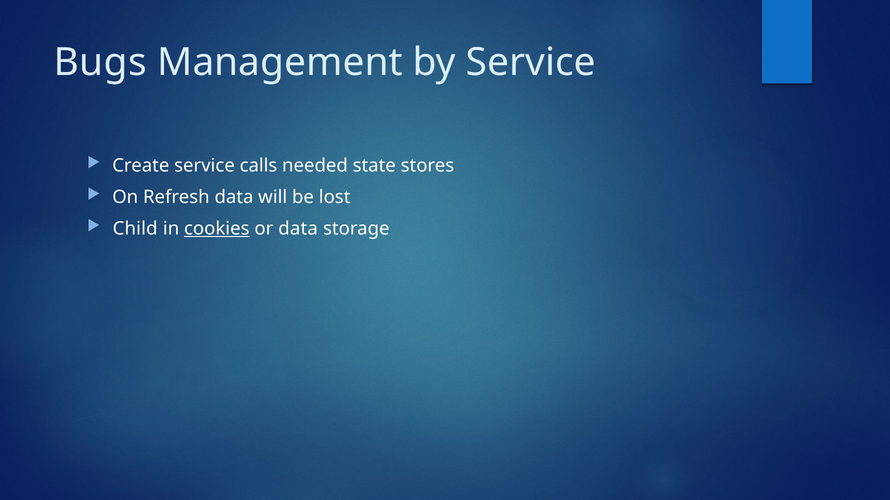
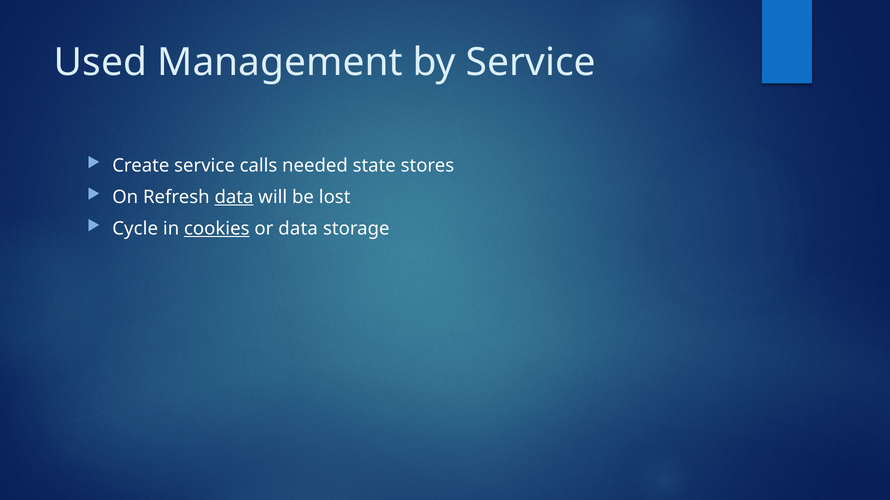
Bugs: Bugs -> Used
data at (234, 197) underline: none -> present
Child: Child -> Cycle
